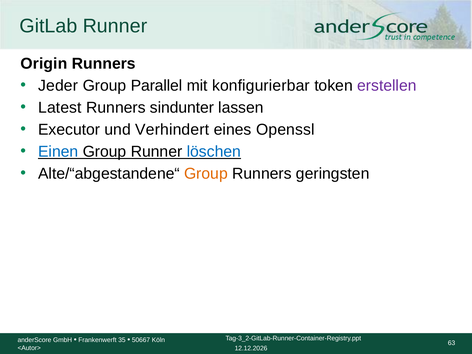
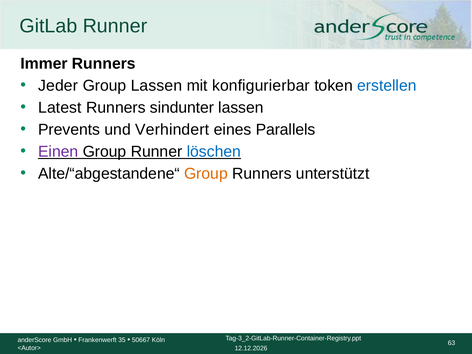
Origin: Origin -> Immer
Group Parallel: Parallel -> Lassen
erstellen colour: purple -> blue
Executor: Executor -> Prevents
Openssl: Openssl -> Parallels
Einen colour: blue -> purple
geringsten: geringsten -> unterstützt
